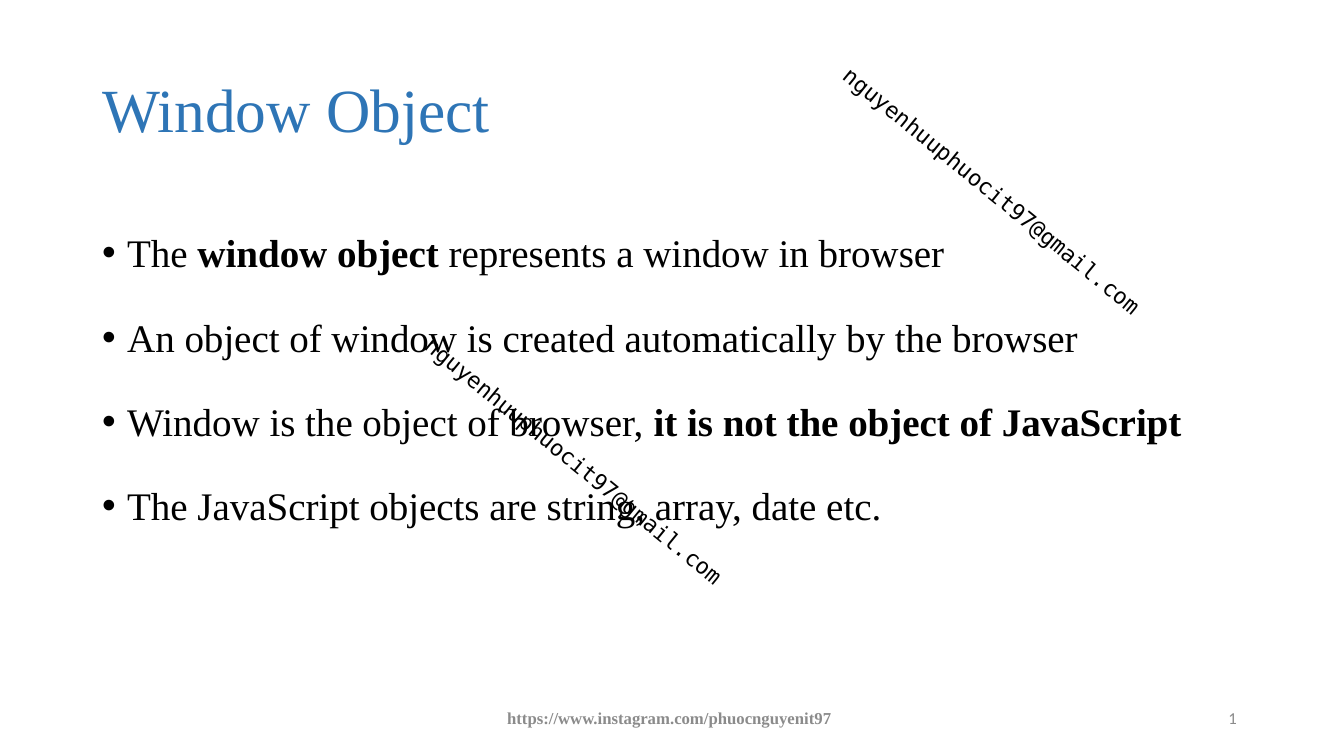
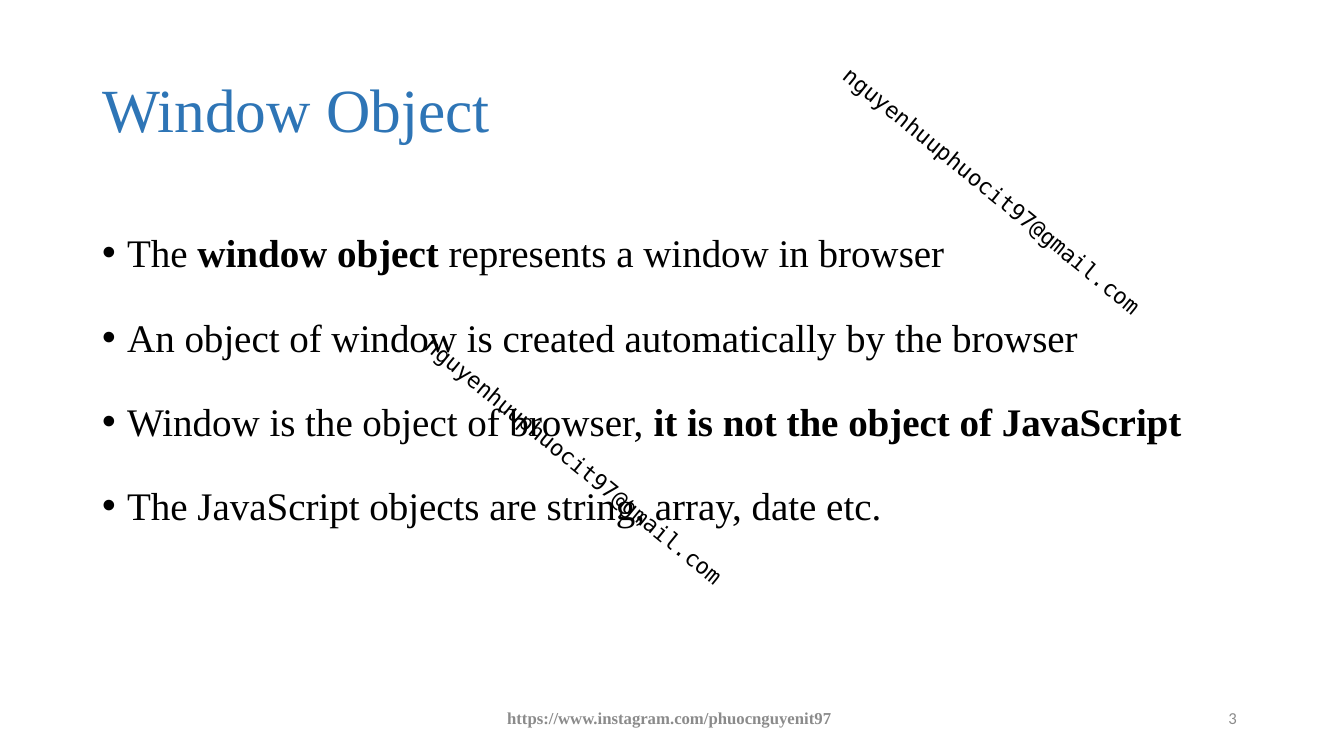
1: 1 -> 3
